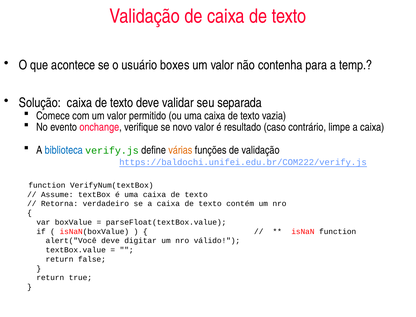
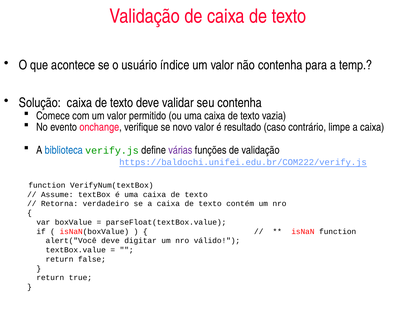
boxes: boxes -> índice
seu separada: separada -> contenha
várias colour: orange -> purple
